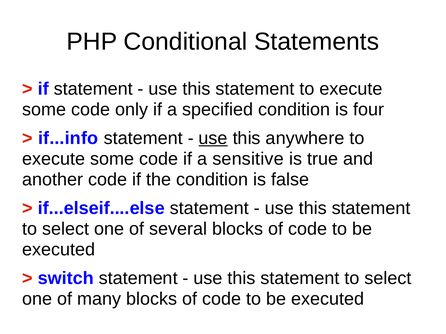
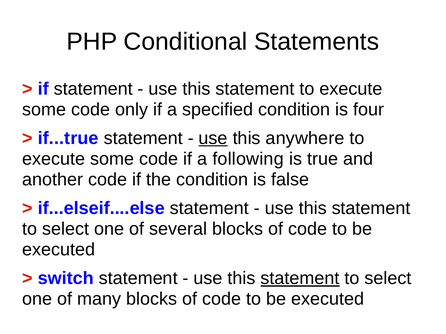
if...info: if...info -> if...true
sensitive: sensitive -> following
statement at (300, 279) underline: none -> present
